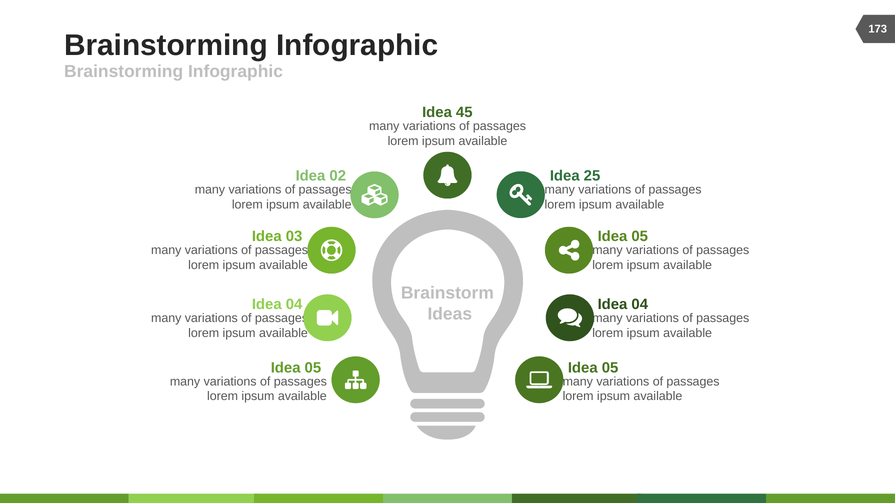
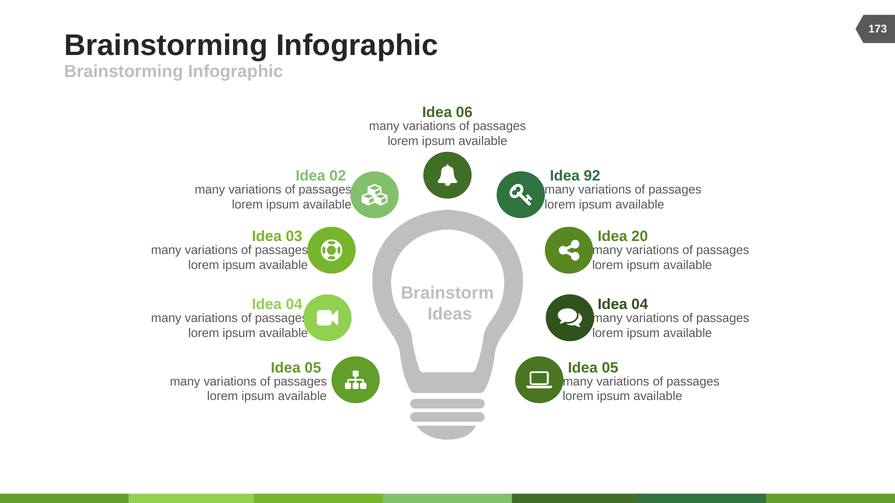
45: 45 -> 06
25: 25 -> 92
05 at (640, 236): 05 -> 20
